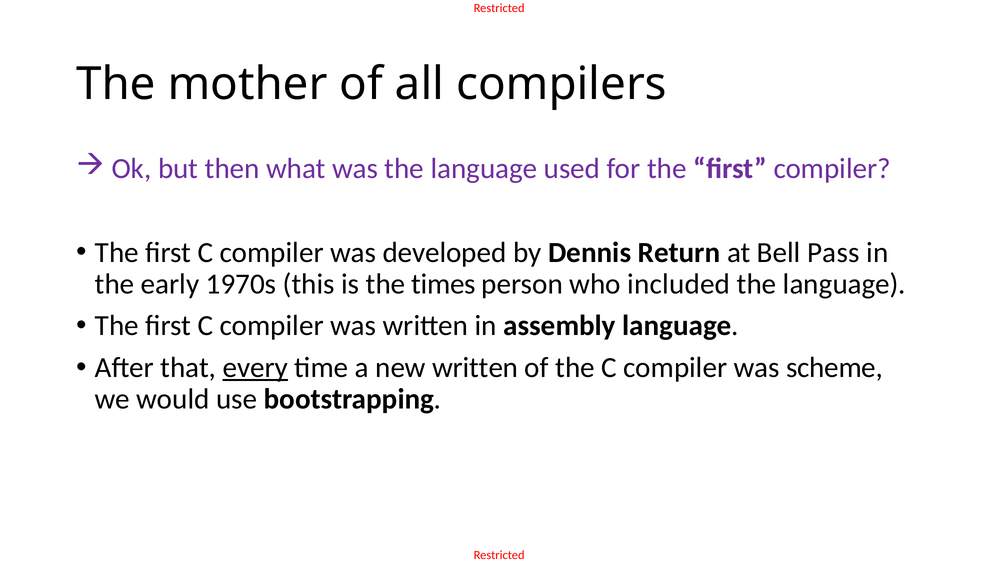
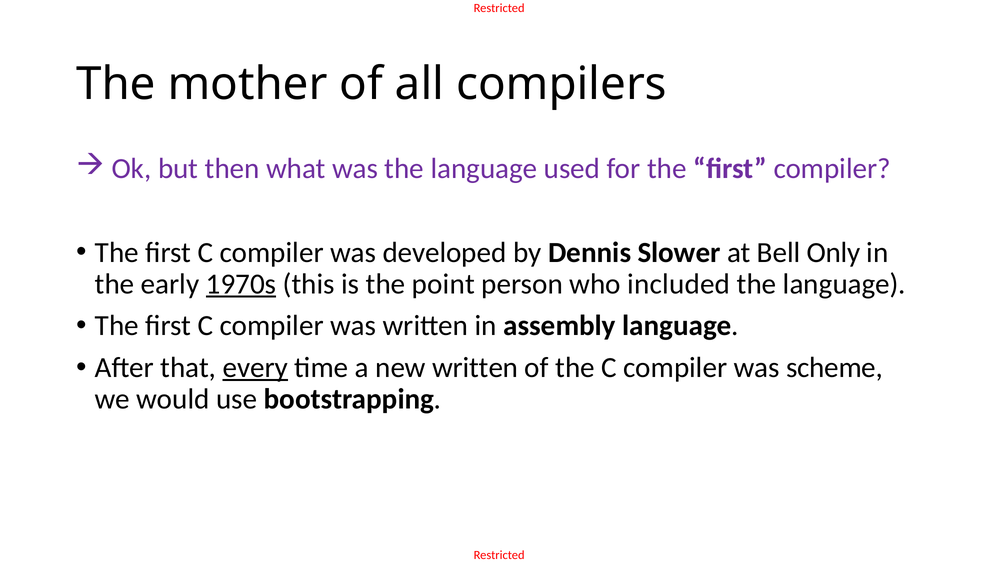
Return: Return -> Slower
Pass: Pass -> Only
1970s underline: none -> present
times: times -> point
